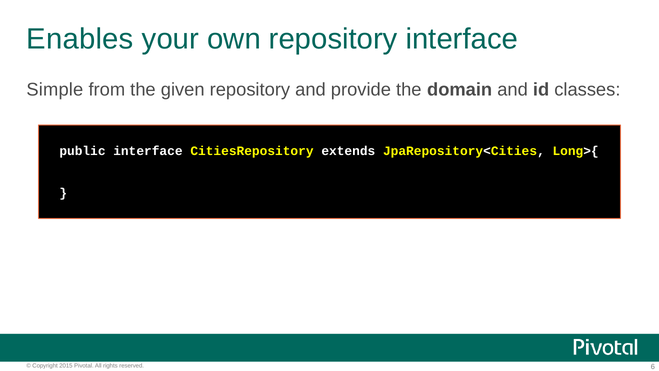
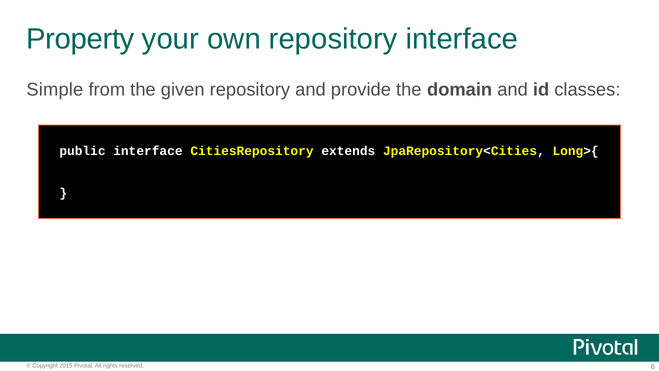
Enables: Enables -> Property
